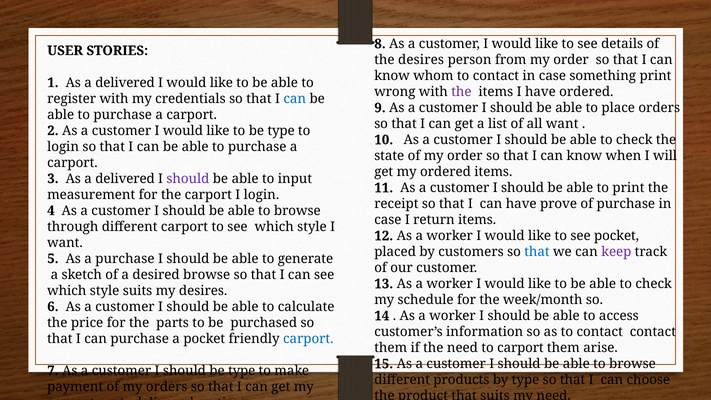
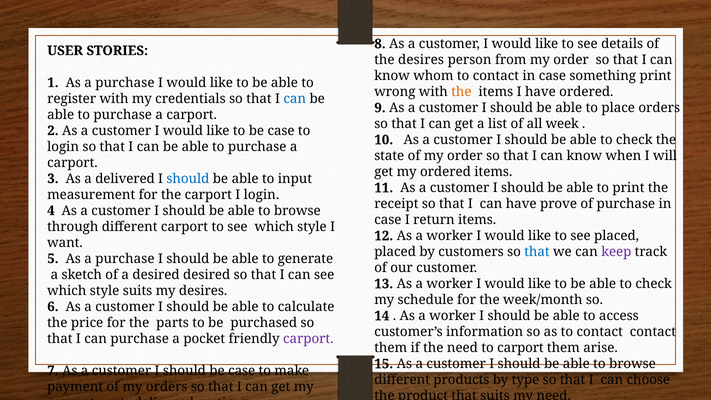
1 As a delivered: delivered -> purchase
the at (461, 92) colour: purple -> orange
all want: want -> week
to be type: type -> case
should at (188, 179) colour: purple -> blue
see pocket: pocket -> placed
desired browse: browse -> desired
carport at (308, 339) colour: blue -> purple
should be type: type -> case
